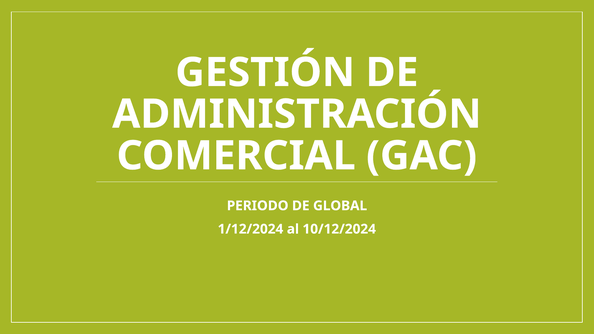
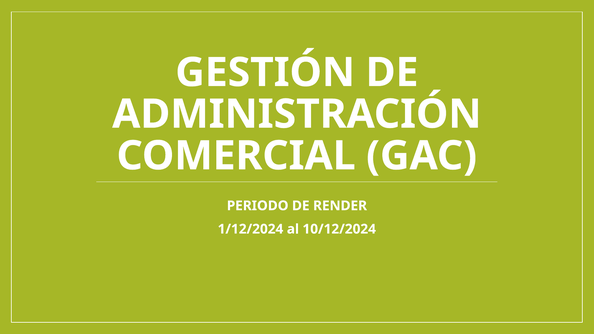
GLOBAL: GLOBAL -> RENDER
